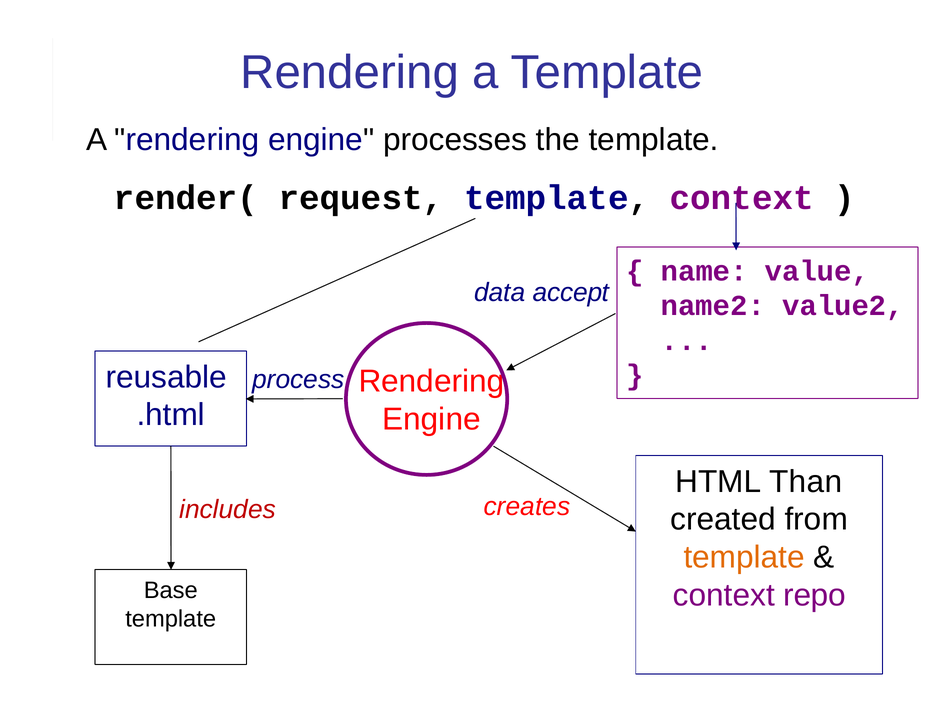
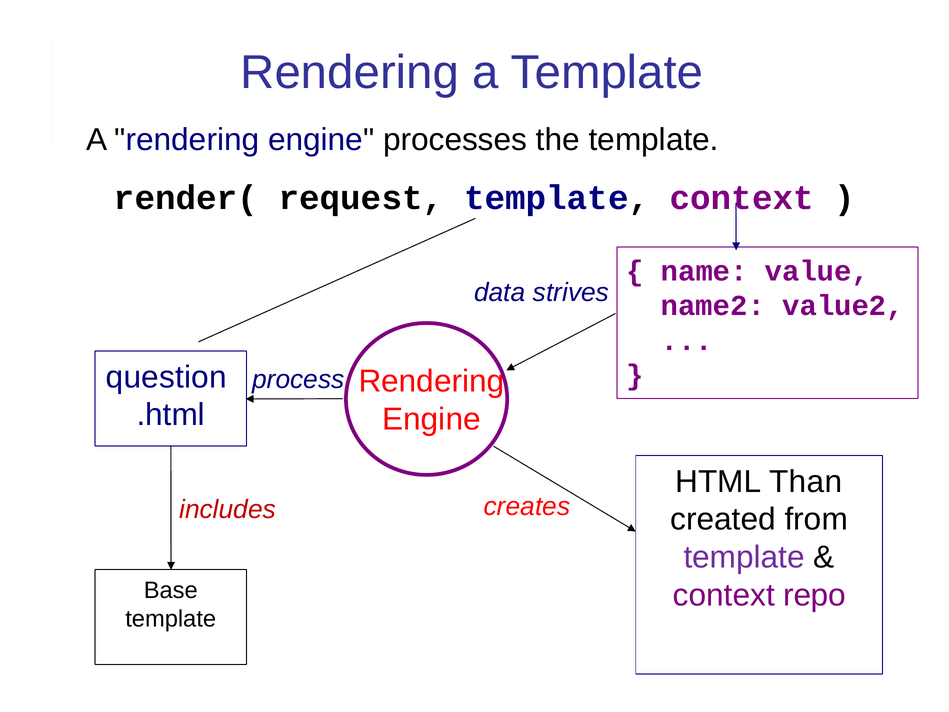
accept: accept -> strives
reusable: reusable -> question
template at (744, 557) colour: orange -> purple
